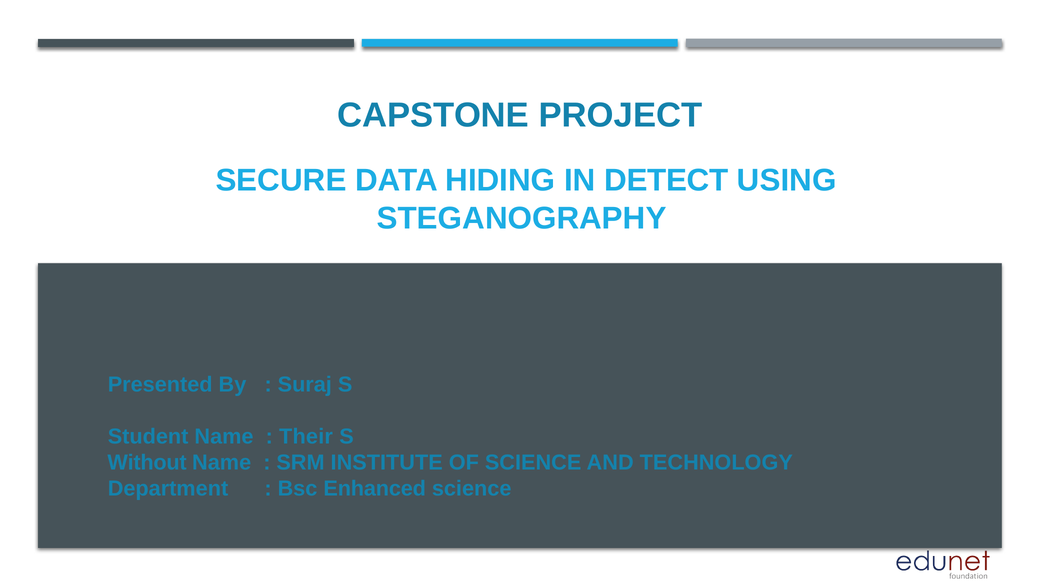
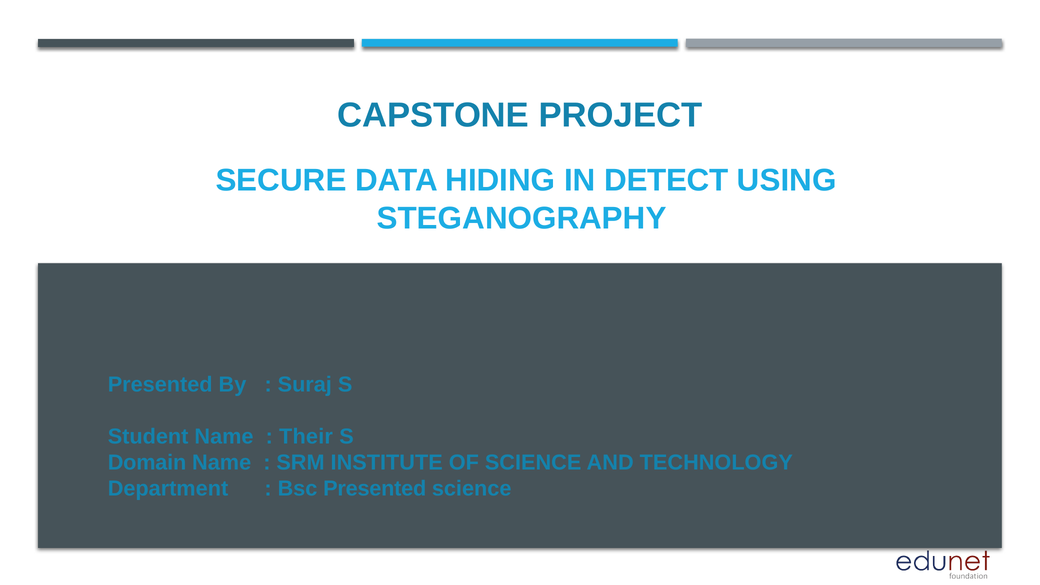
Without: Without -> Domain
Bsc Enhanced: Enhanced -> Presented
